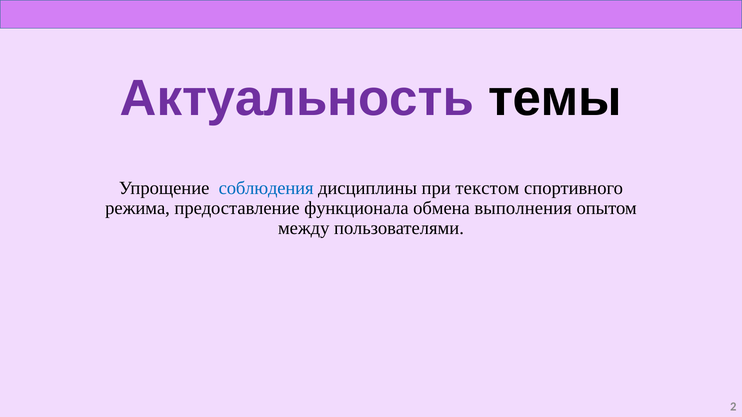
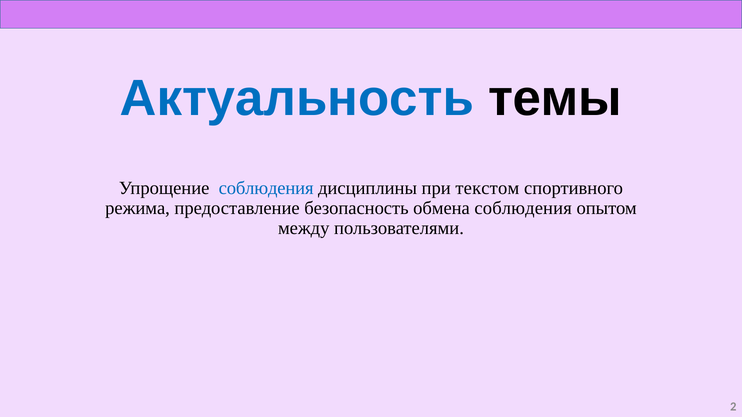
Актуальность colour: purple -> blue
функционала: функционала -> безопасность
обмена выполнения: выполнения -> соблюдения
